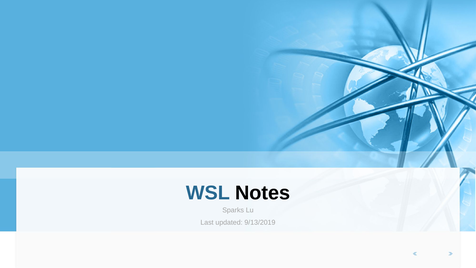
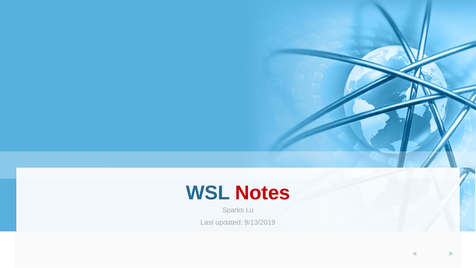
Notes colour: black -> red
